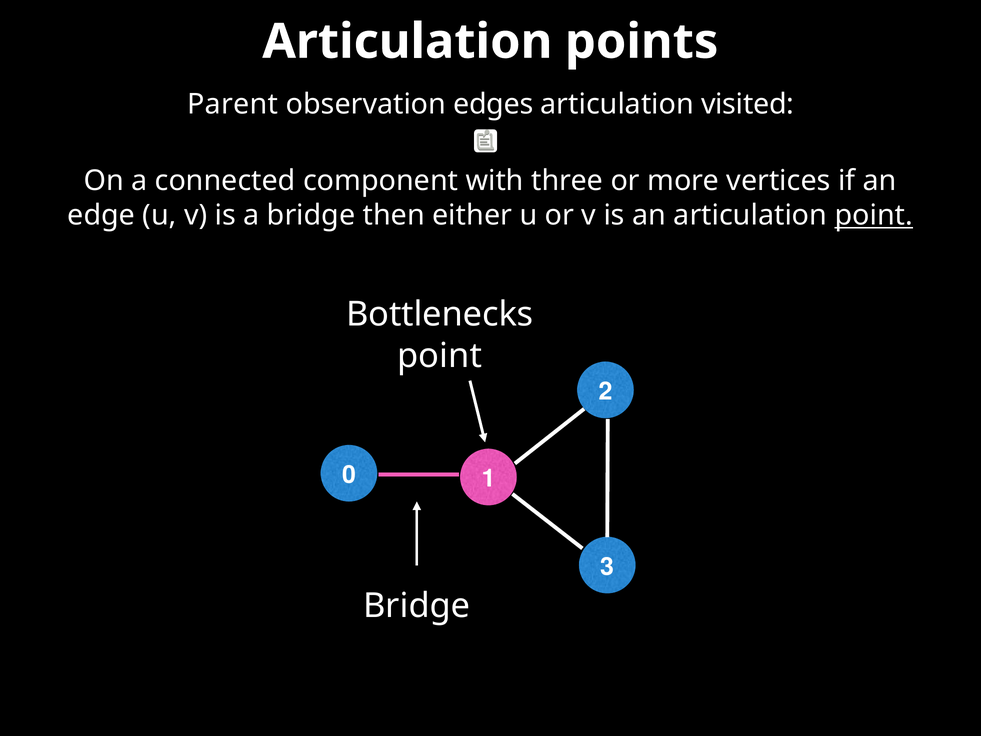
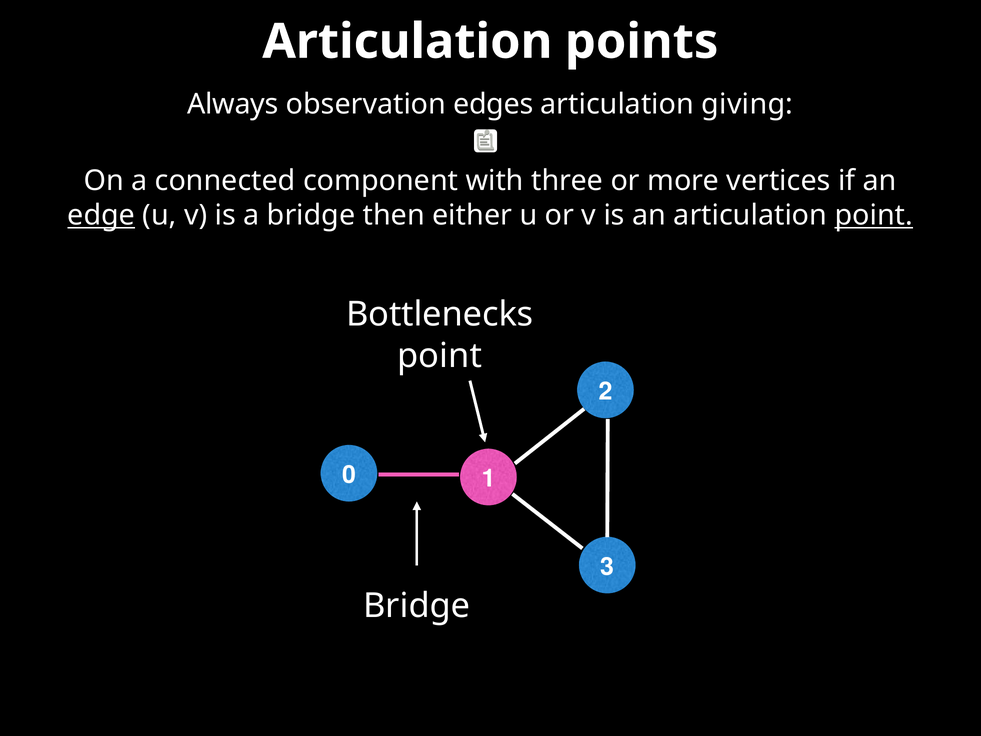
Parent: Parent -> Always
visited: visited -> giving
edge underline: none -> present
